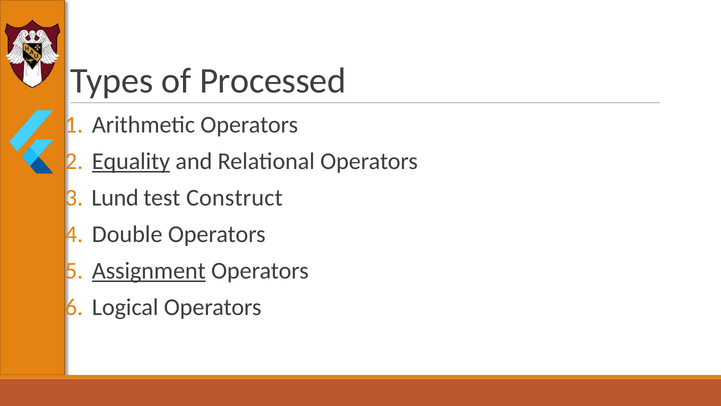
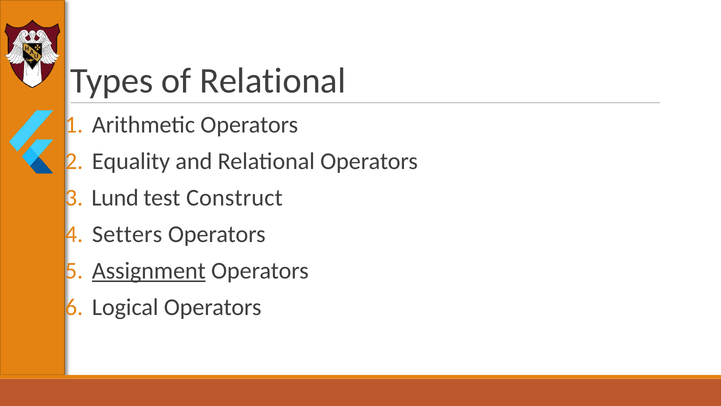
of Processed: Processed -> Relational
Equality underline: present -> none
Double: Double -> Setters
